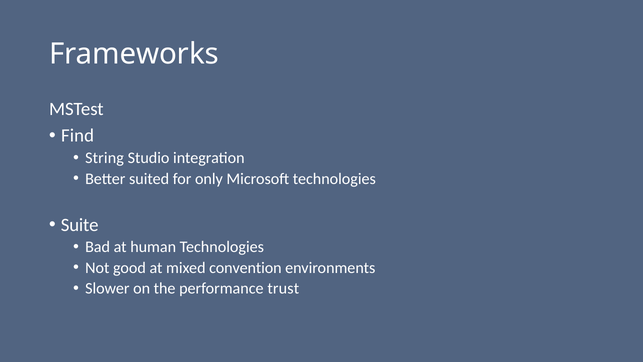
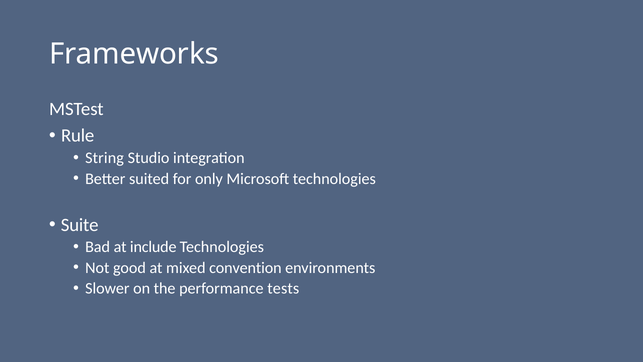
Find: Find -> Rule
human: human -> include
trust: trust -> tests
